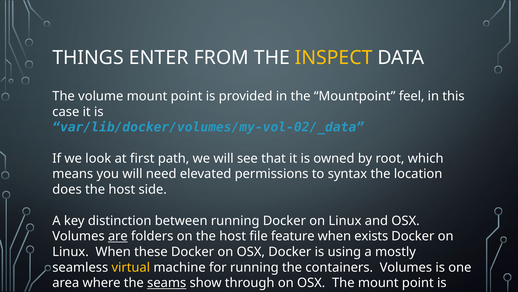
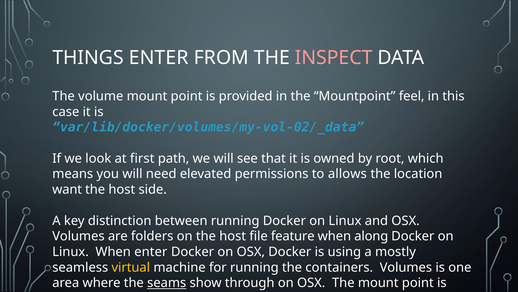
INSPECT colour: yellow -> pink
syntax: syntax -> allows
does: does -> want
are underline: present -> none
exists: exists -> along
When these: these -> enter
